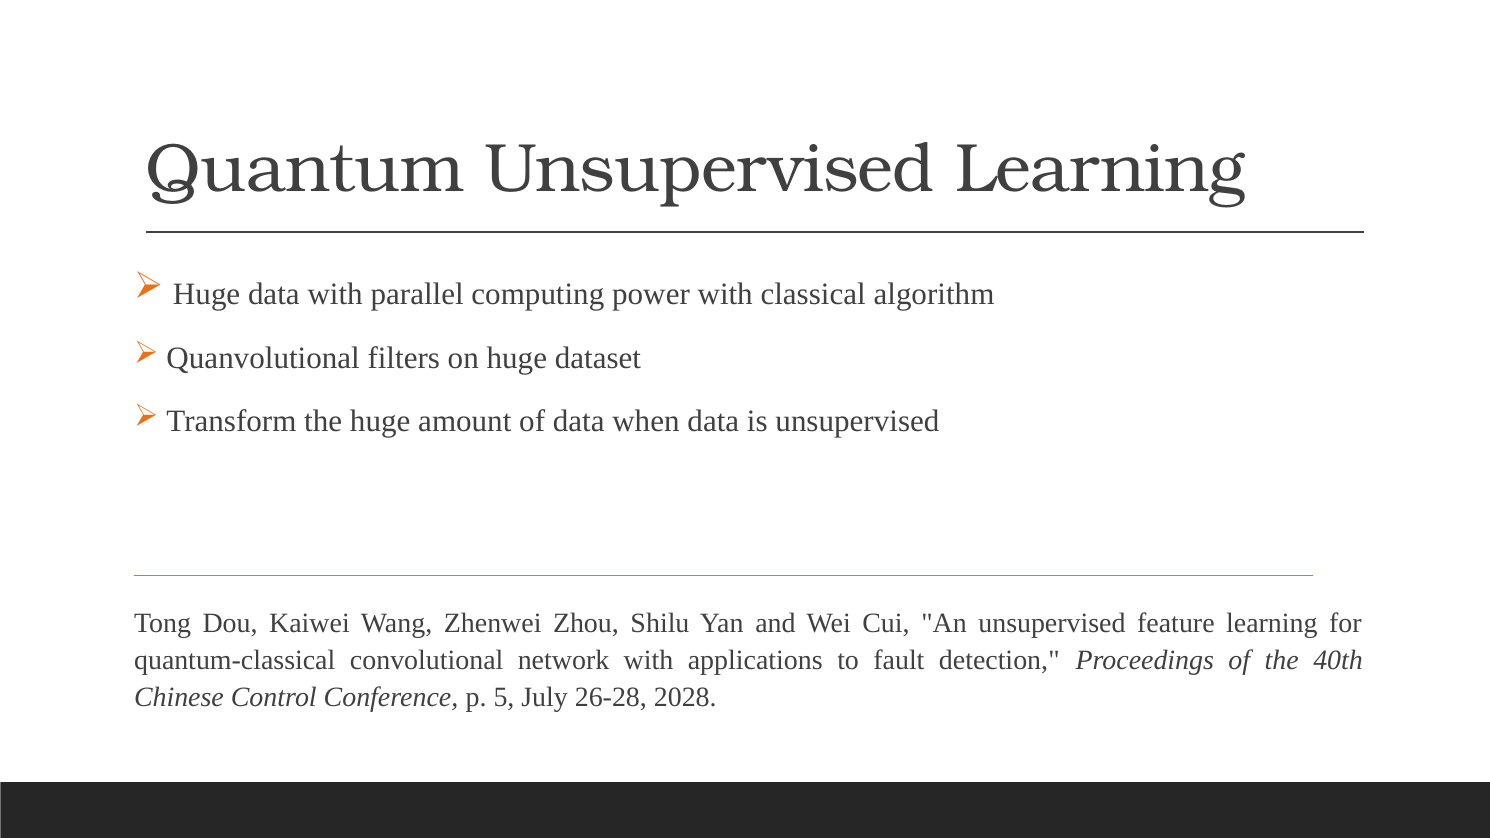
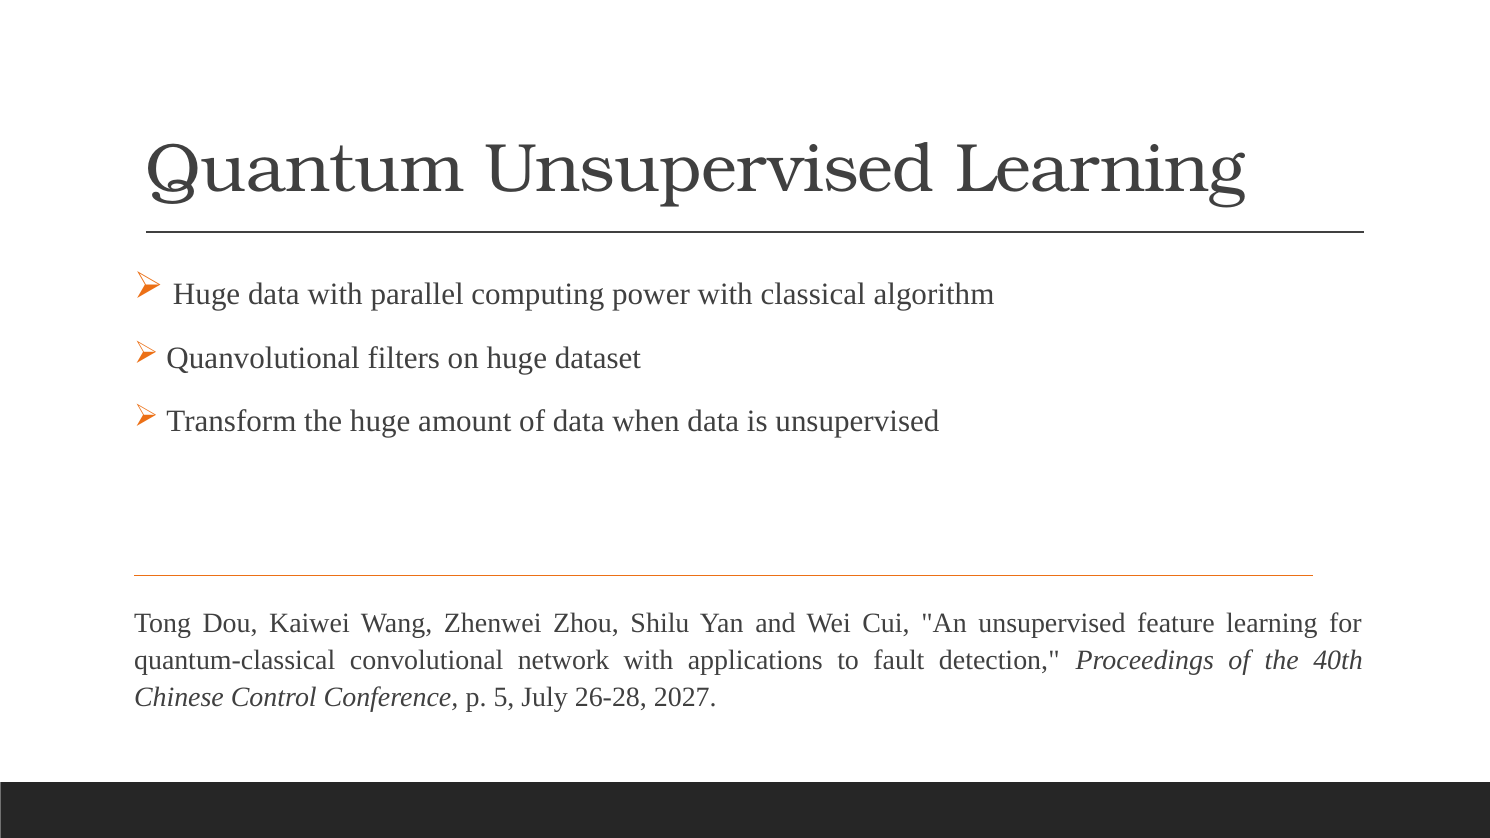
2028: 2028 -> 2027
